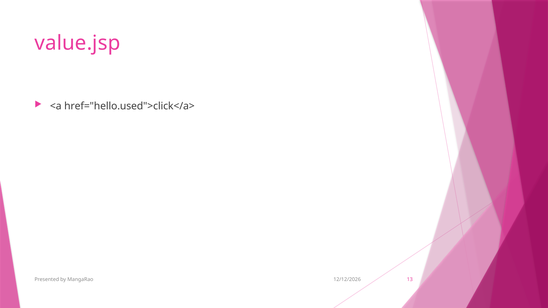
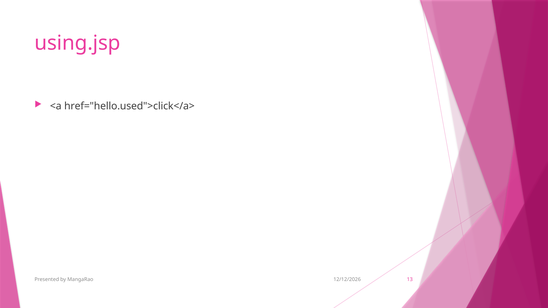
value.jsp: value.jsp -> using.jsp
